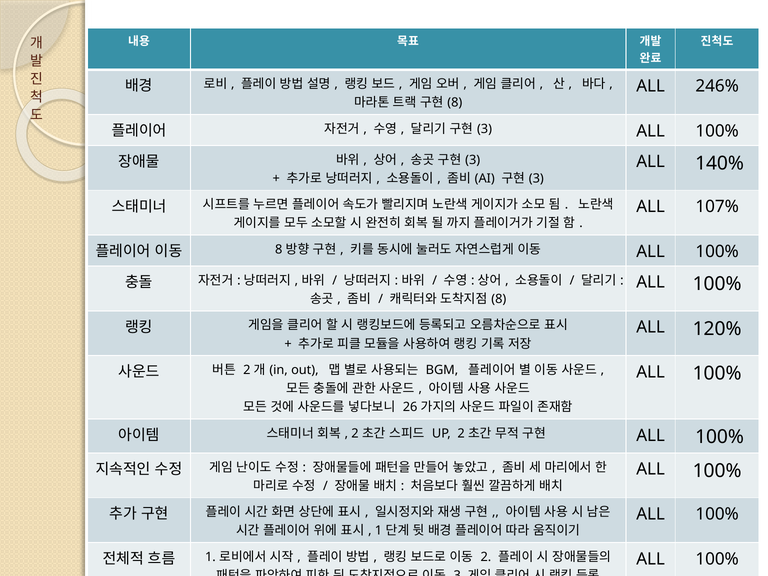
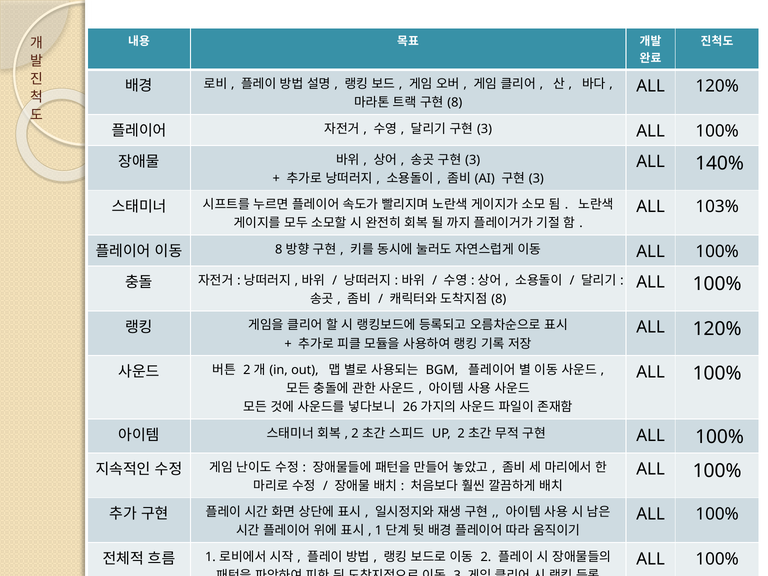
246% at (717, 86): 246% -> 120%
107%: 107% -> 103%
